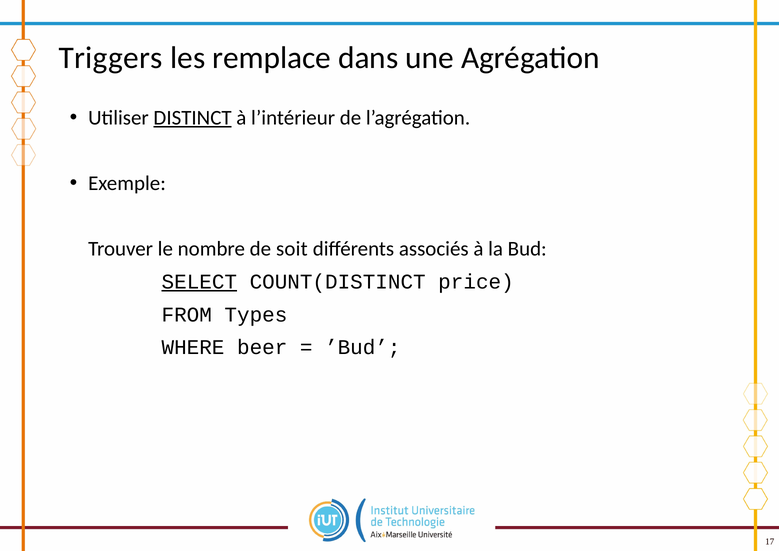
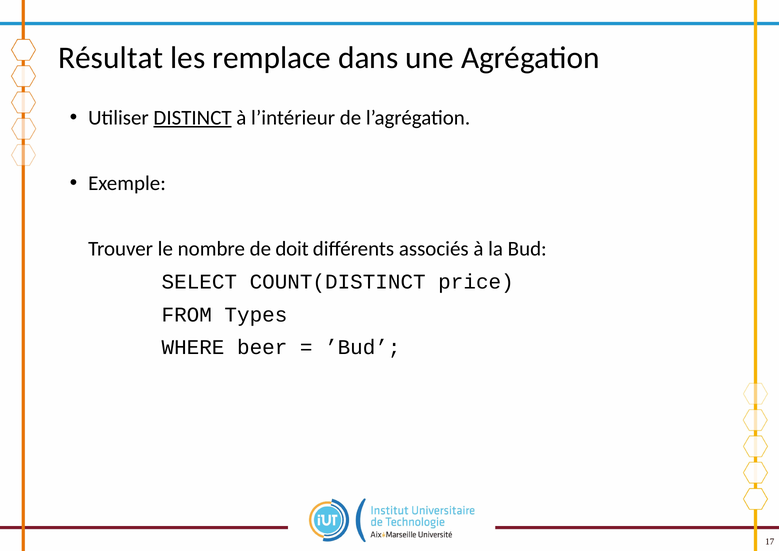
Triggers: Triggers -> Résultat
soit: soit -> doit
SELECT underline: present -> none
